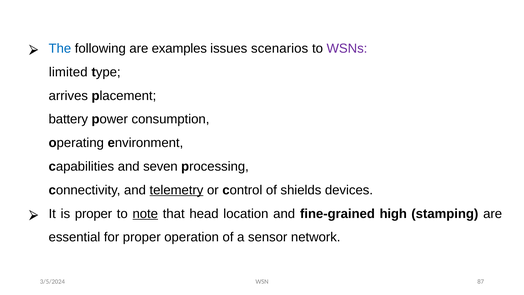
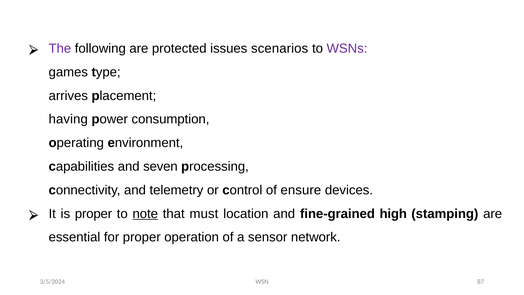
The colour: blue -> purple
examples: examples -> protected
limited: limited -> games
battery: battery -> having
telemetry underline: present -> none
shields: shields -> ensure
head: head -> must
